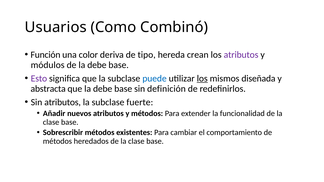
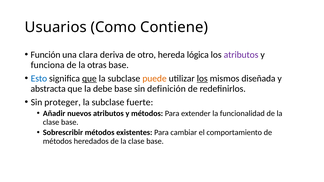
Combinó: Combinó -> Contiene
color: color -> clara
tipo: tipo -> otro
crean: crean -> lógica
módulos: módulos -> funciona
de la debe: debe -> otras
Esto colour: purple -> blue
que at (89, 79) underline: none -> present
puede colour: blue -> orange
Sin atributos: atributos -> proteger
